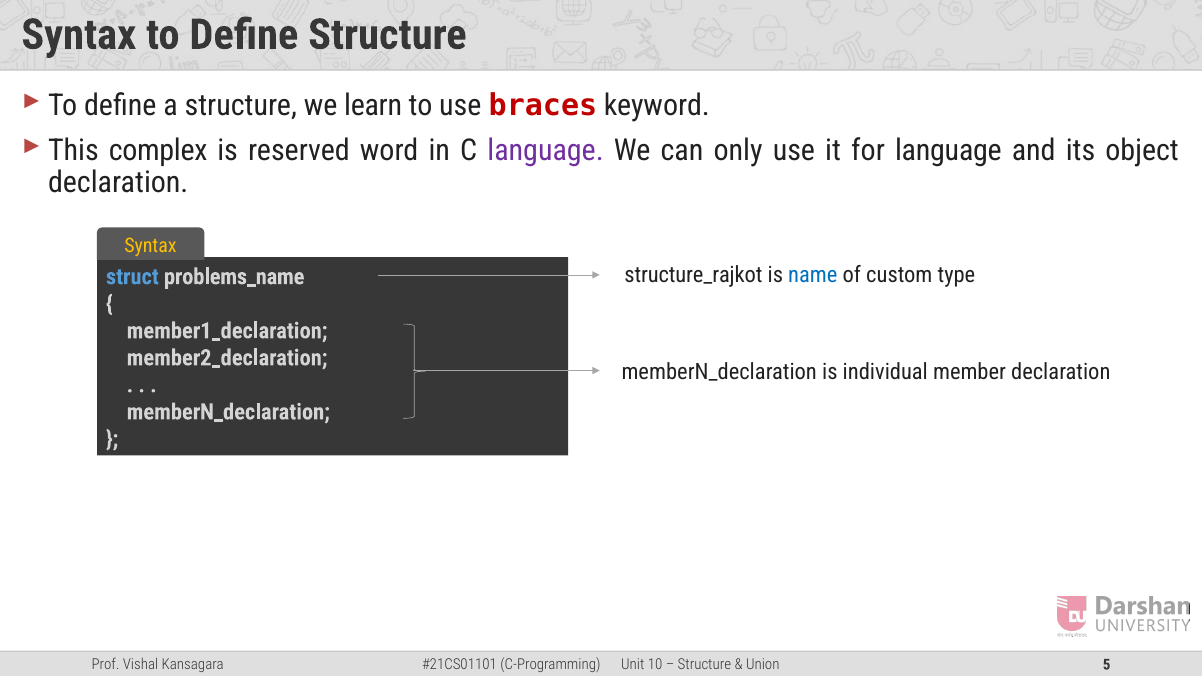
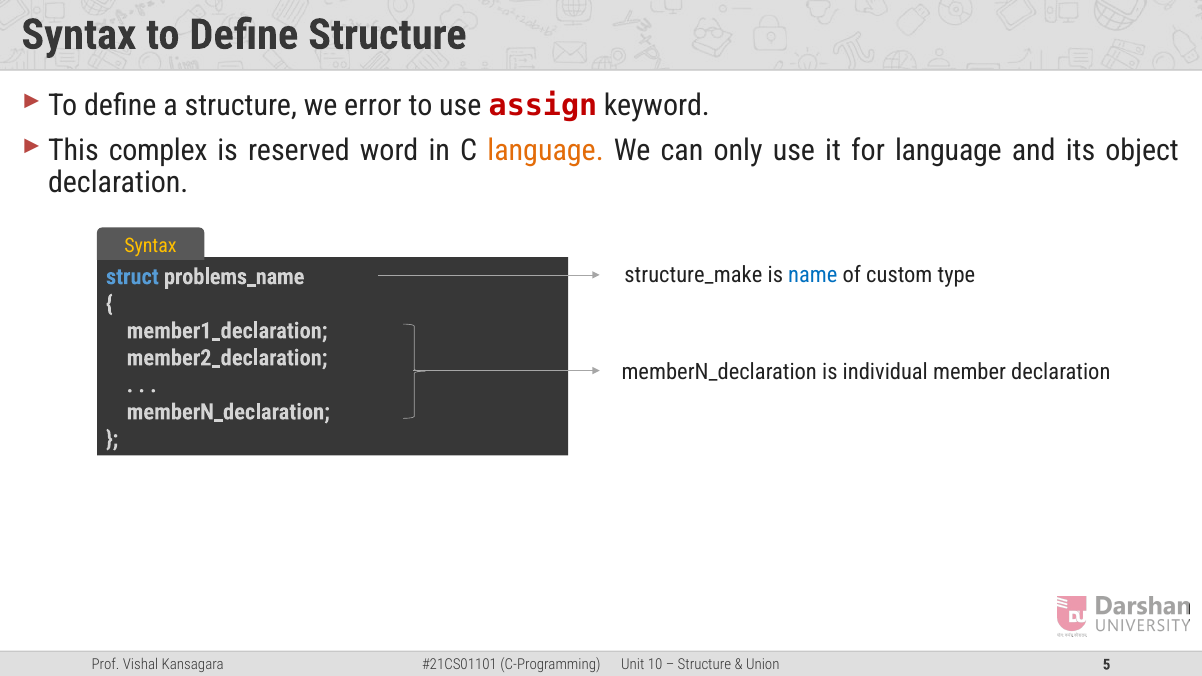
learn: learn -> error
braces: braces -> assign
language at (546, 151) colour: purple -> orange
structure_rajkot: structure_rajkot -> structure_make
